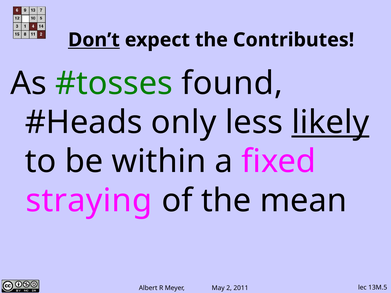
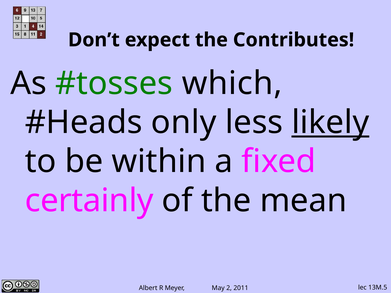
Don’t underline: present -> none
found: found -> which
straying: straying -> certainly
